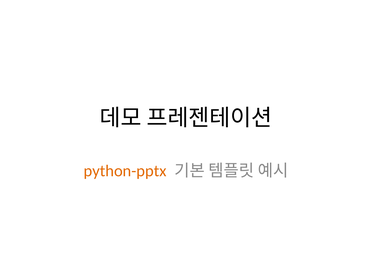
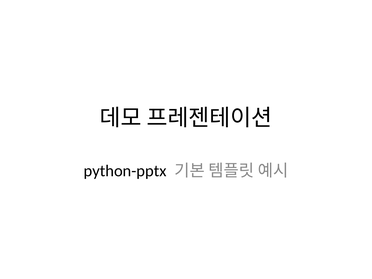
python-pptx colour: orange -> black
